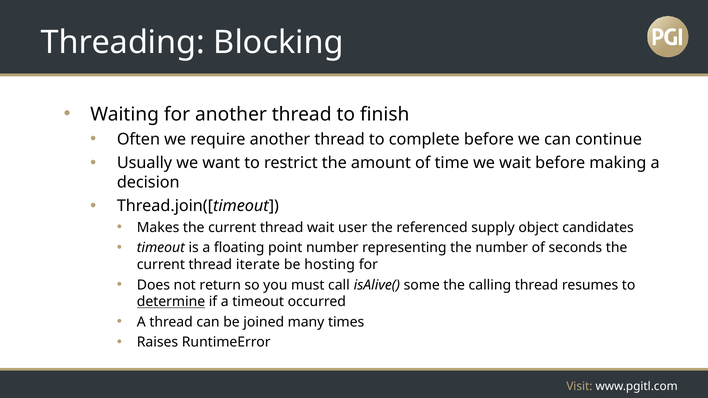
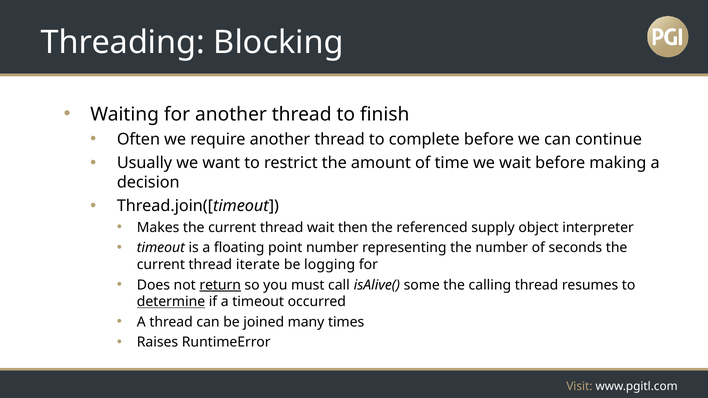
user: user -> then
candidates: candidates -> interpreter
hosting: hosting -> logging
return underline: none -> present
